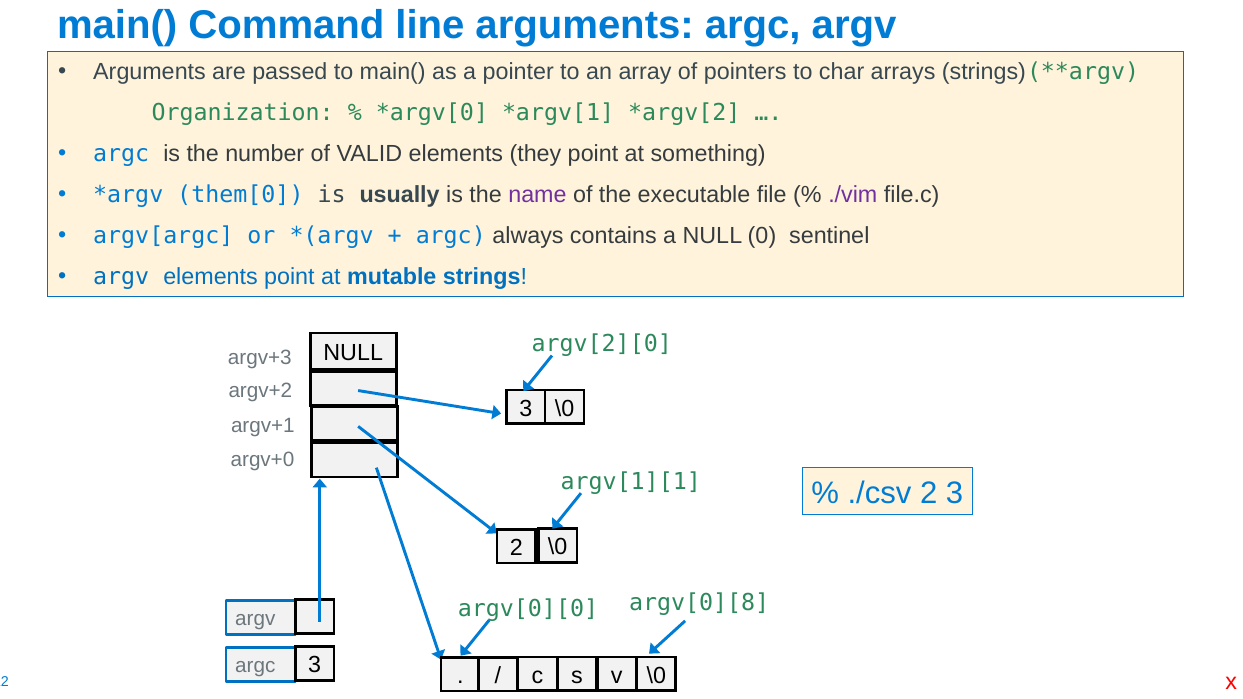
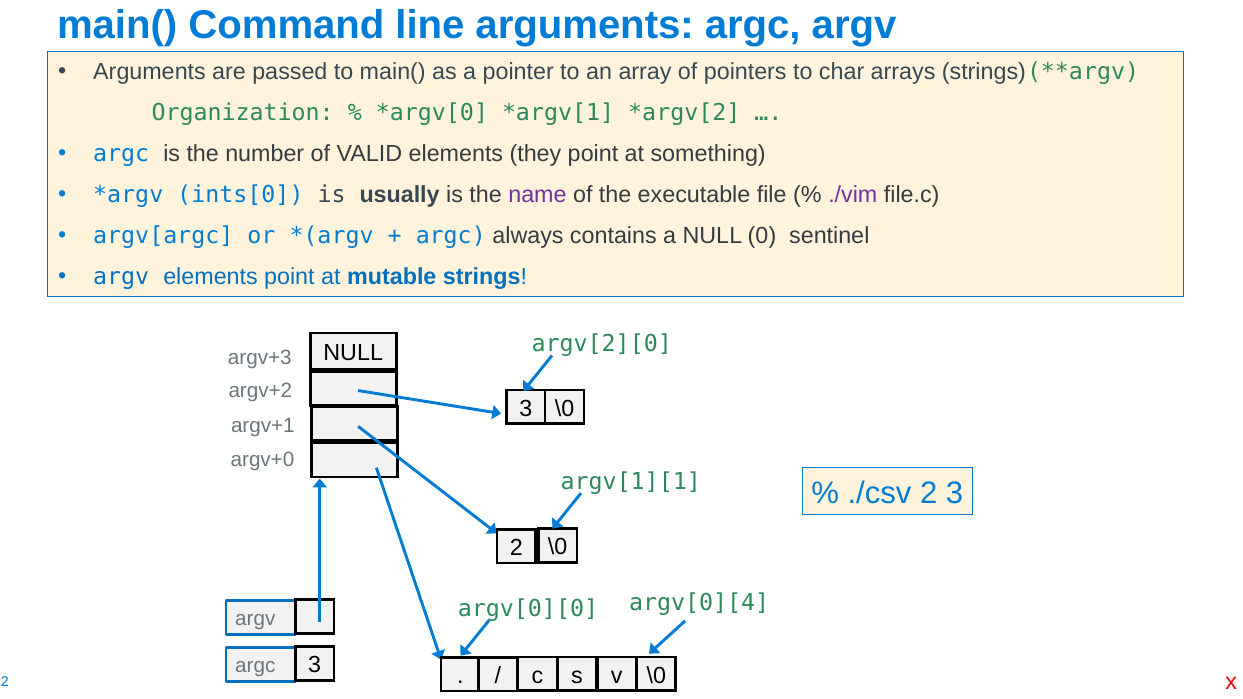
them[0: them[0 -> ints[0
argv[0][8: argv[0][8 -> argv[0][4
